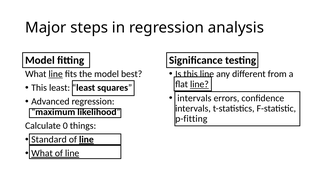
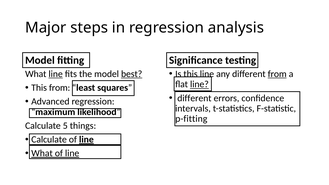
from at (277, 74) underline: none -> present
best underline: none -> present
This least: least -> from
intervals at (194, 98): intervals -> different
0: 0 -> 5
Standard at (49, 140): Standard -> Calculate
